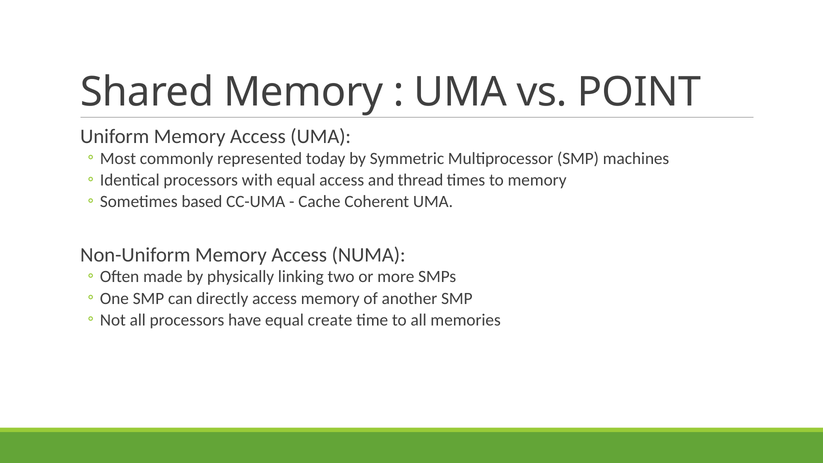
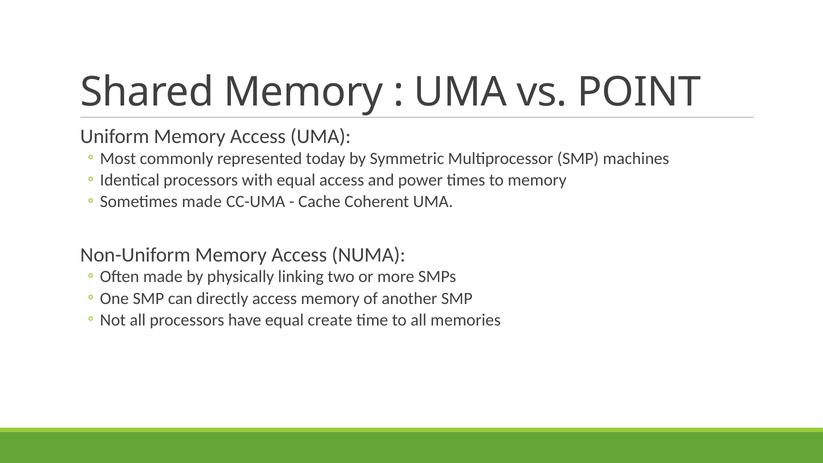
thread: thread -> power
Sometimes based: based -> made
